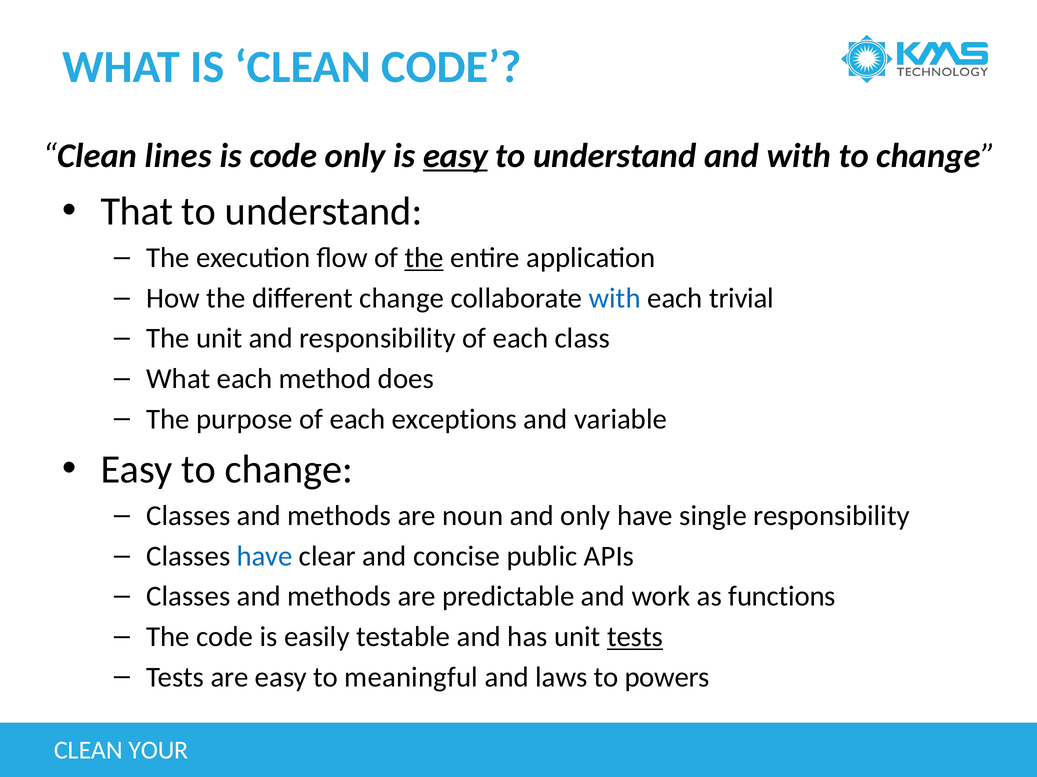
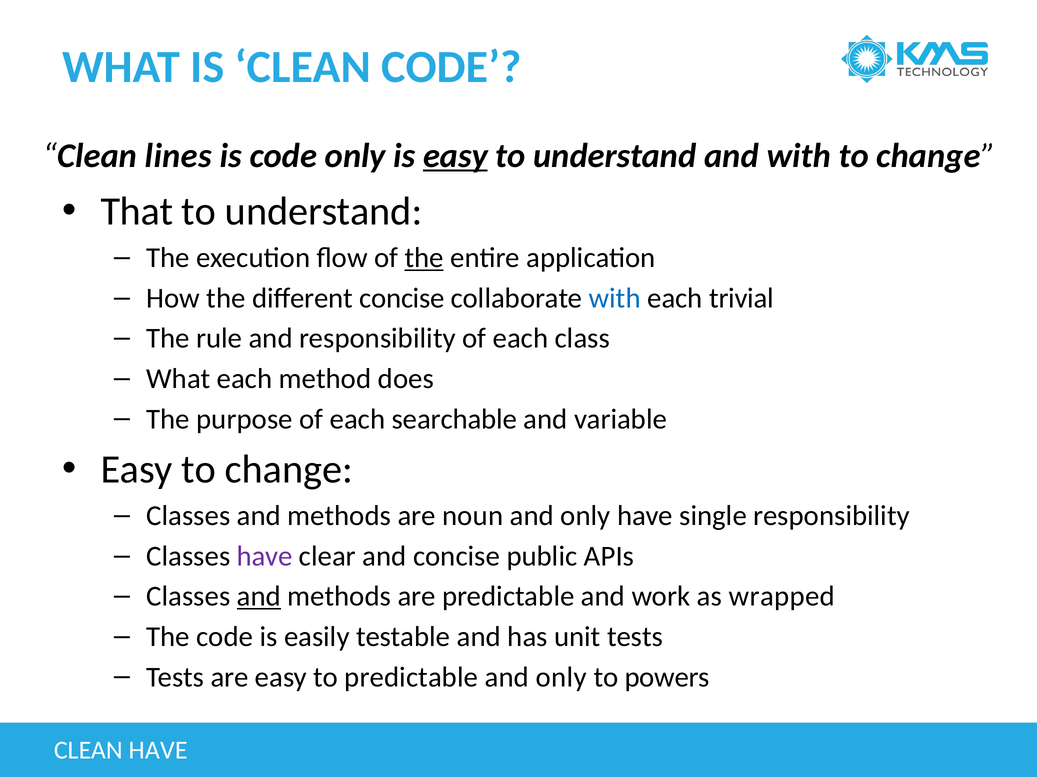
different change: change -> concise
The unit: unit -> rule
exceptions: exceptions -> searchable
have at (265, 557) colour: blue -> purple
and at (259, 597) underline: none -> present
functions: functions -> wrapped
tests at (635, 637) underline: present -> none
to meaningful: meaningful -> predictable
laws at (561, 678): laws -> only
CLEAN YOUR: YOUR -> HAVE
